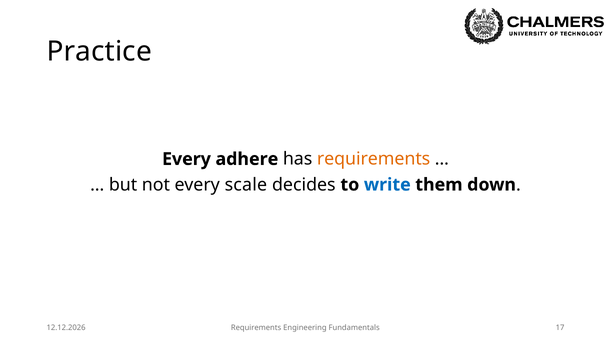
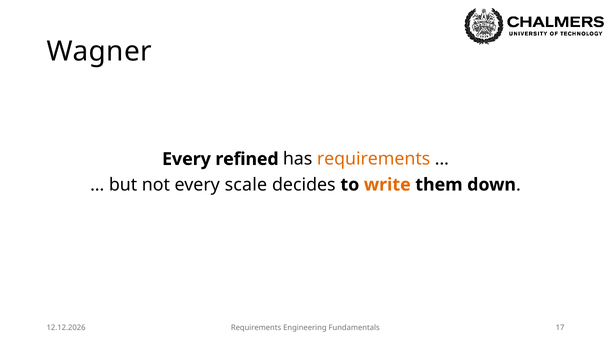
Practice: Practice -> Wagner
adhere: adhere -> refined
write colour: blue -> orange
